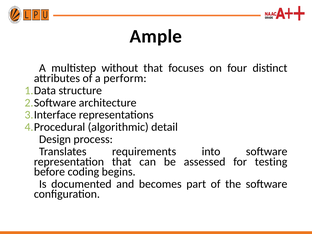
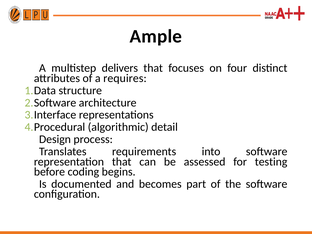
without: without -> delivers
perform: perform -> requires
